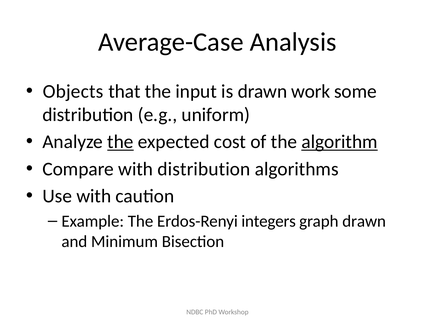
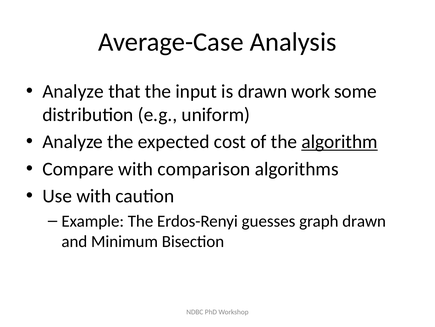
Objects at (73, 91): Objects -> Analyze
the at (120, 142) underline: present -> none
with distribution: distribution -> comparison
integers: integers -> guesses
